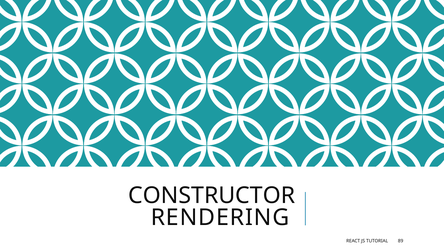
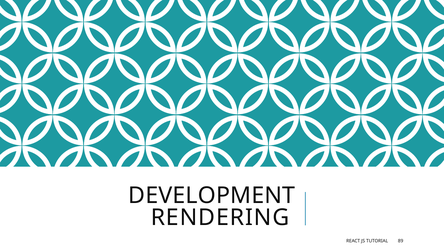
CONSTRUCTOR: CONSTRUCTOR -> DEVELOPMENT
